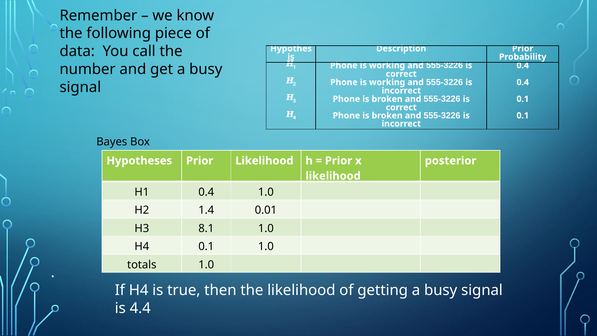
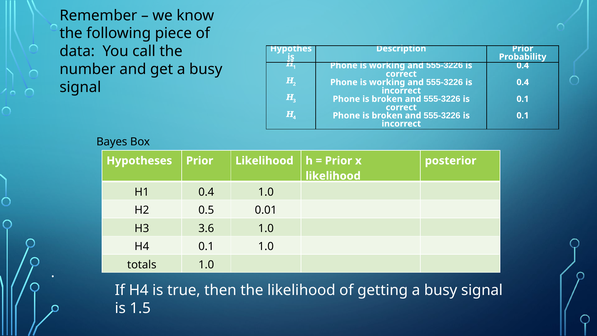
1.4: 1.4 -> 0.5
8.1: 8.1 -> 3.6
4.4: 4.4 -> 1.5
